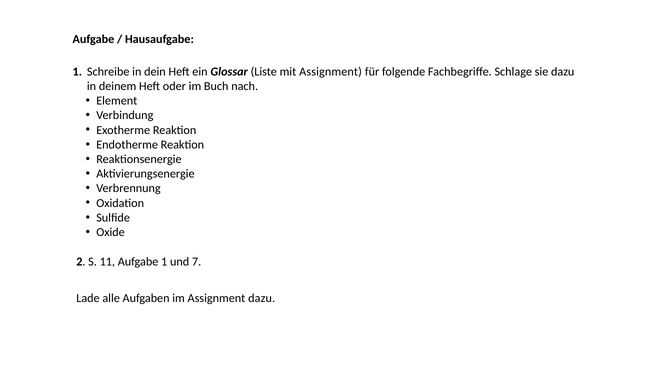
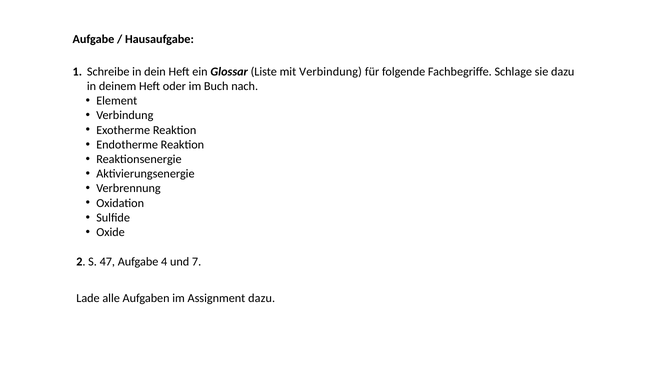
mit Assignment: Assignment -> Verbindung
11: 11 -> 47
Aufgabe 1: 1 -> 4
